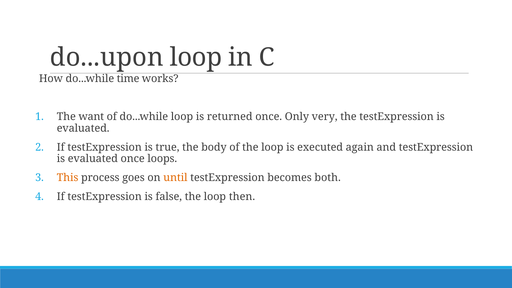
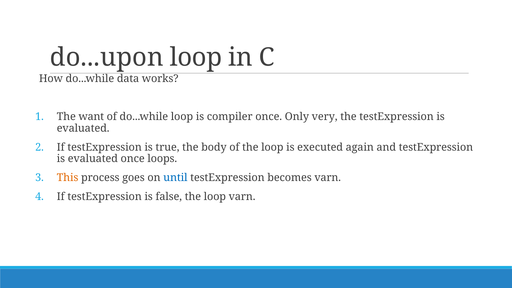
time: time -> data
returned: returned -> compiler
until colour: orange -> blue
becomes both: both -> varn
loop then: then -> varn
